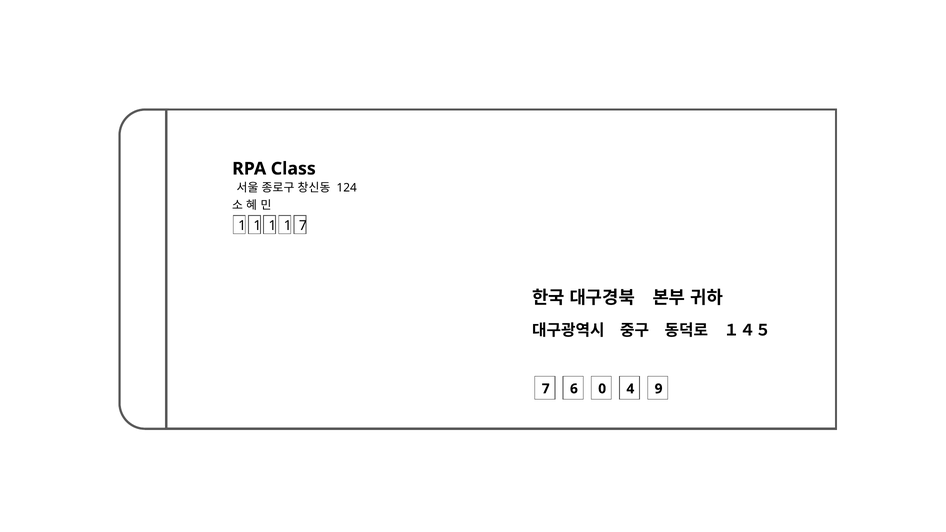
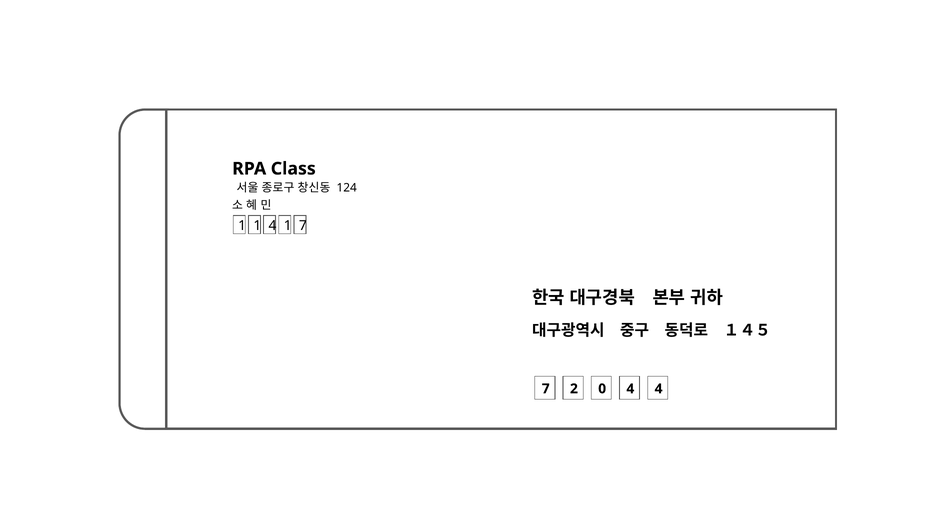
1 at (273, 226): 1 -> 4
6: 6 -> 2
4 9: 9 -> 4
